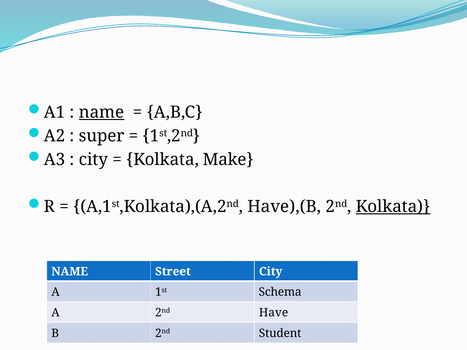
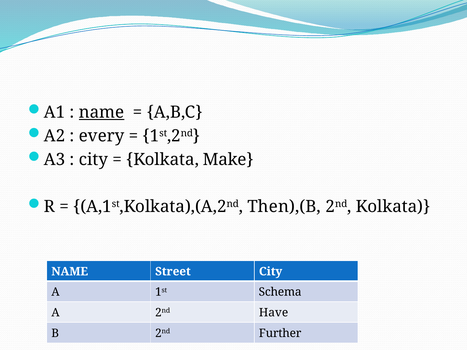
super: super -> every
Have),(B: Have),(B -> Then),(B
Kolkata at (393, 207) underline: present -> none
Student: Student -> Further
